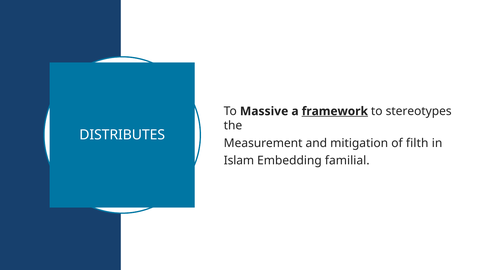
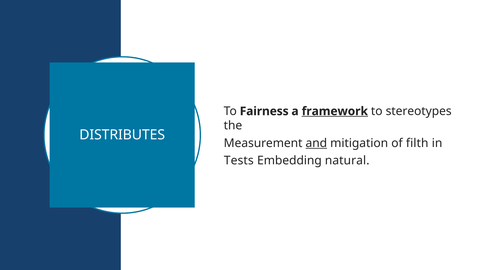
Massive: Massive -> Fairness
and underline: none -> present
Islam: Islam -> Tests
familial: familial -> natural
